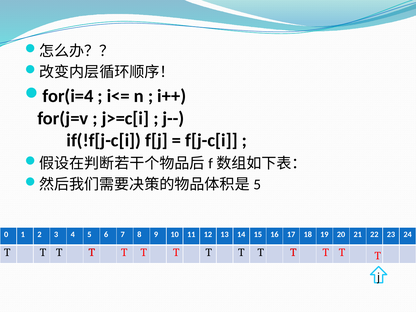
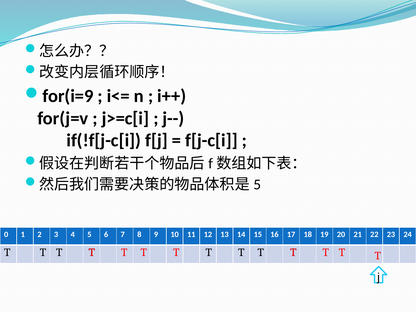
for(i=4: for(i=4 -> for(i=9
